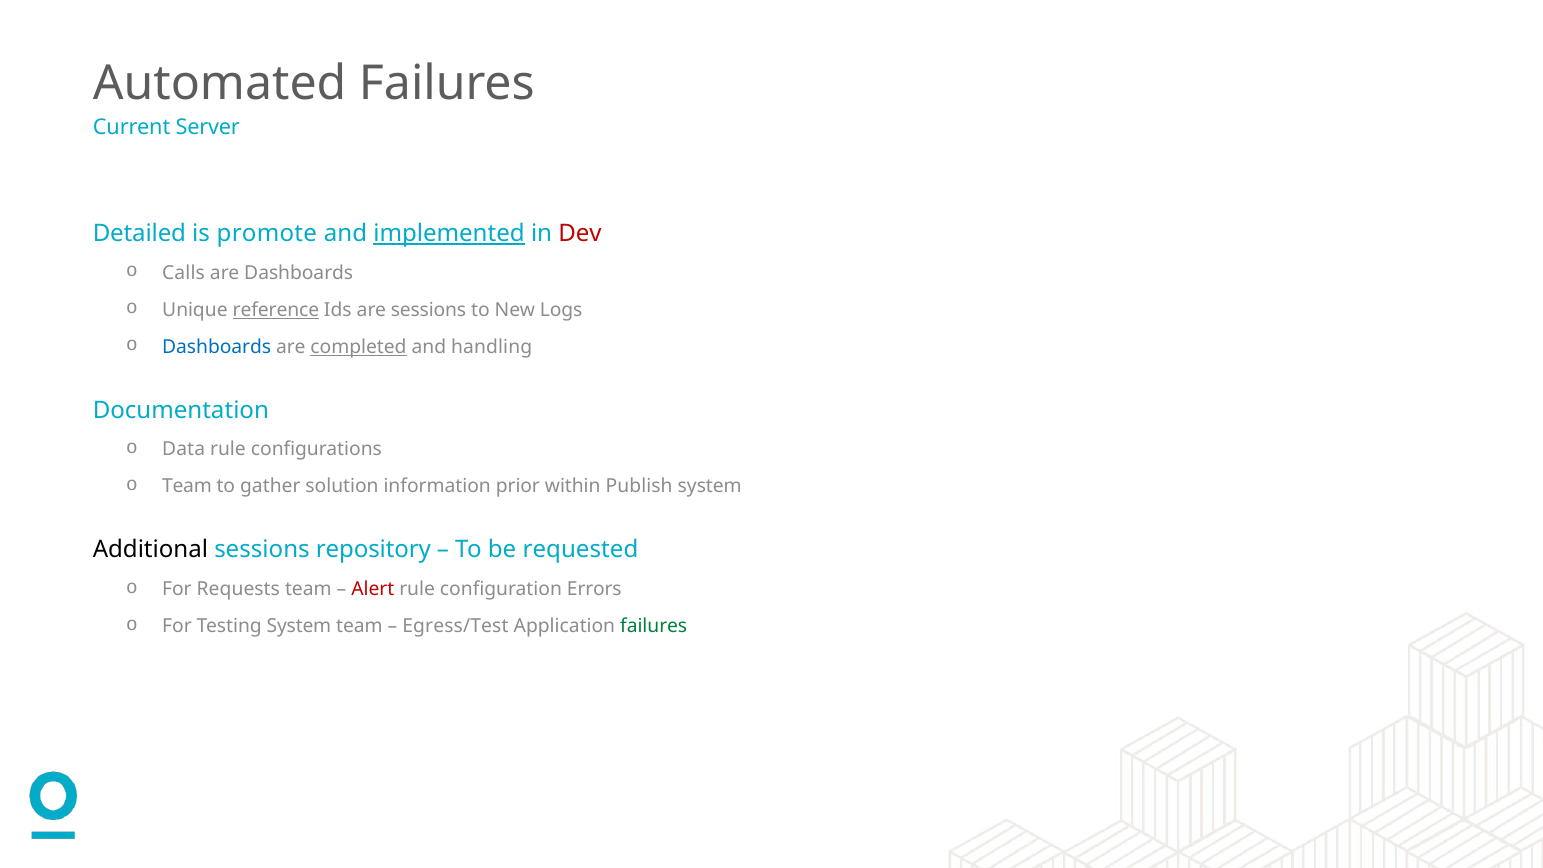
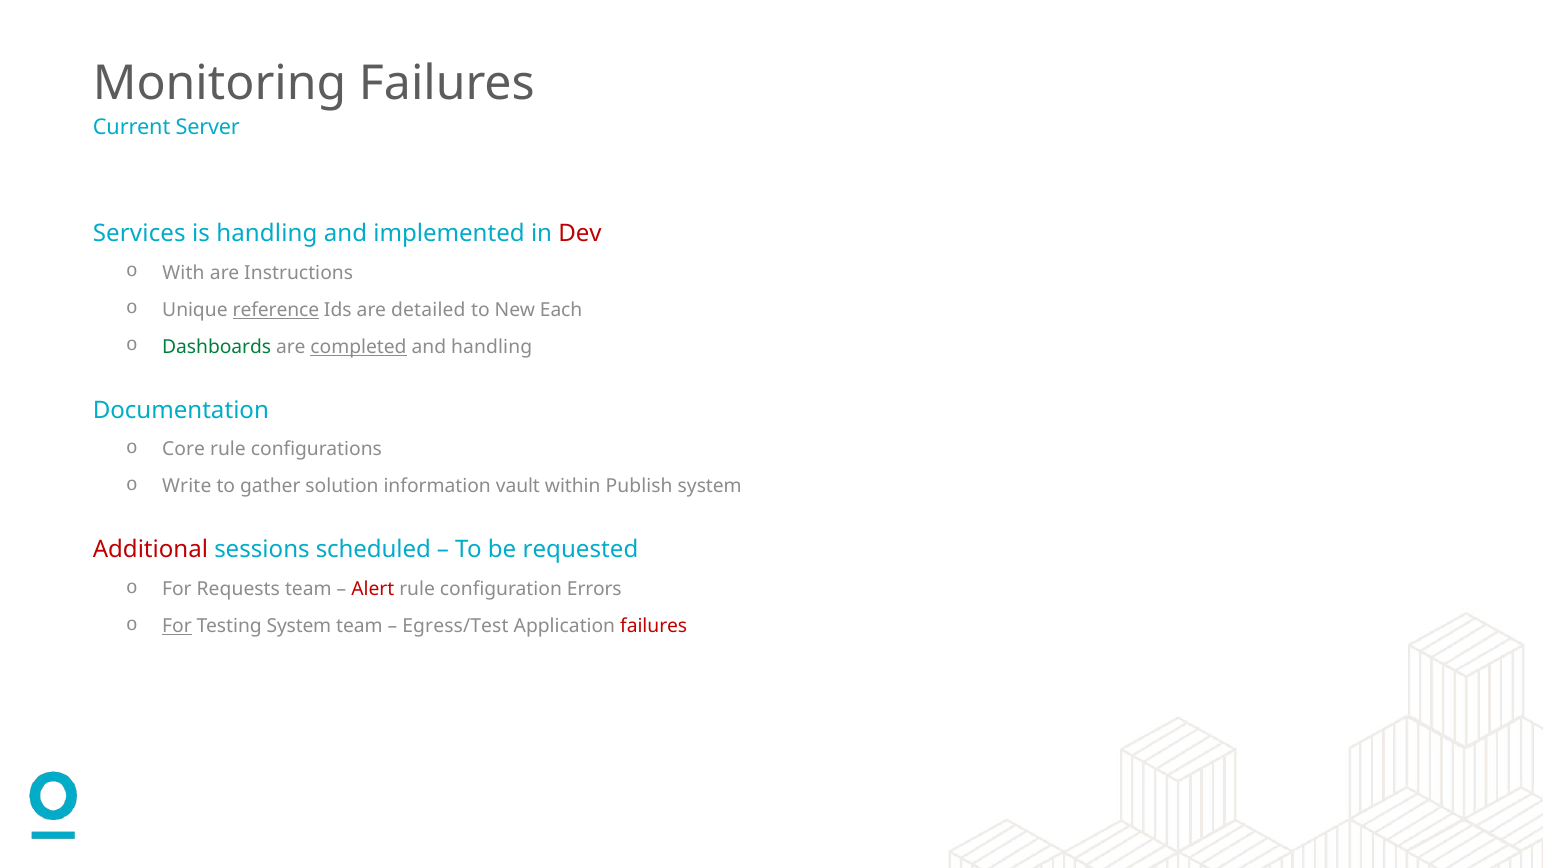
Automated: Automated -> Monitoring
Detailed: Detailed -> Services
is promote: promote -> handling
implemented underline: present -> none
Calls: Calls -> With
are Dashboards: Dashboards -> Instructions
are sessions: sessions -> detailed
Logs: Logs -> Each
Dashboards at (217, 347) colour: blue -> green
Data: Data -> Core
Team at (187, 486): Team -> Write
prior: prior -> vault
Additional colour: black -> red
repository: repository -> scheduled
For at (177, 626) underline: none -> present
failures at (654, 626) colour: green -> red
